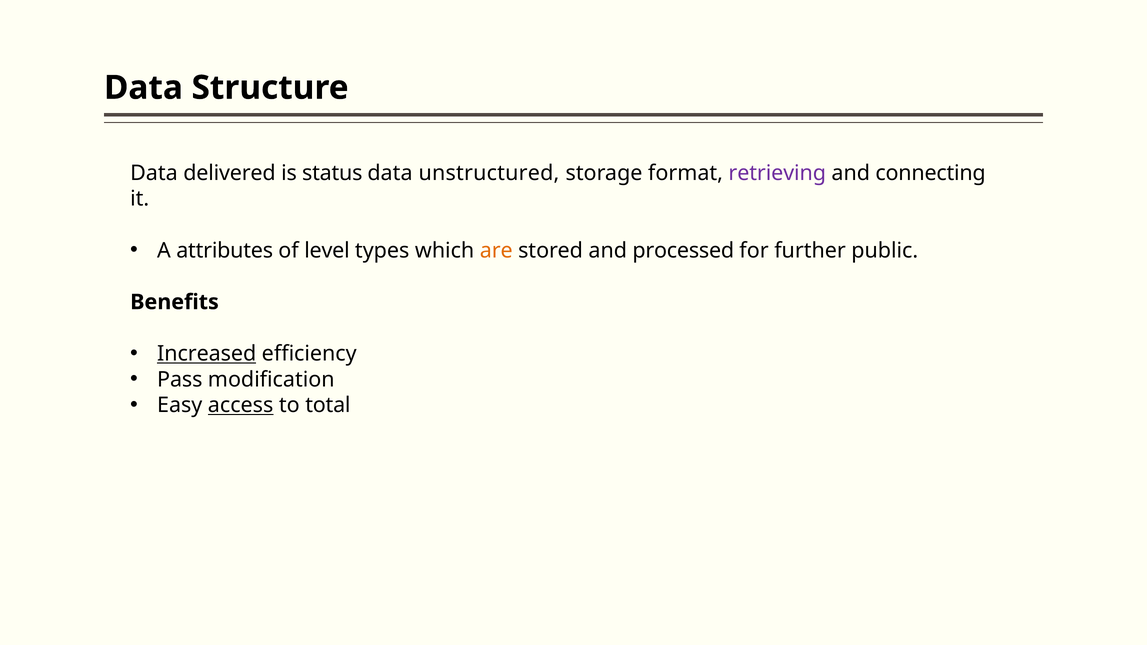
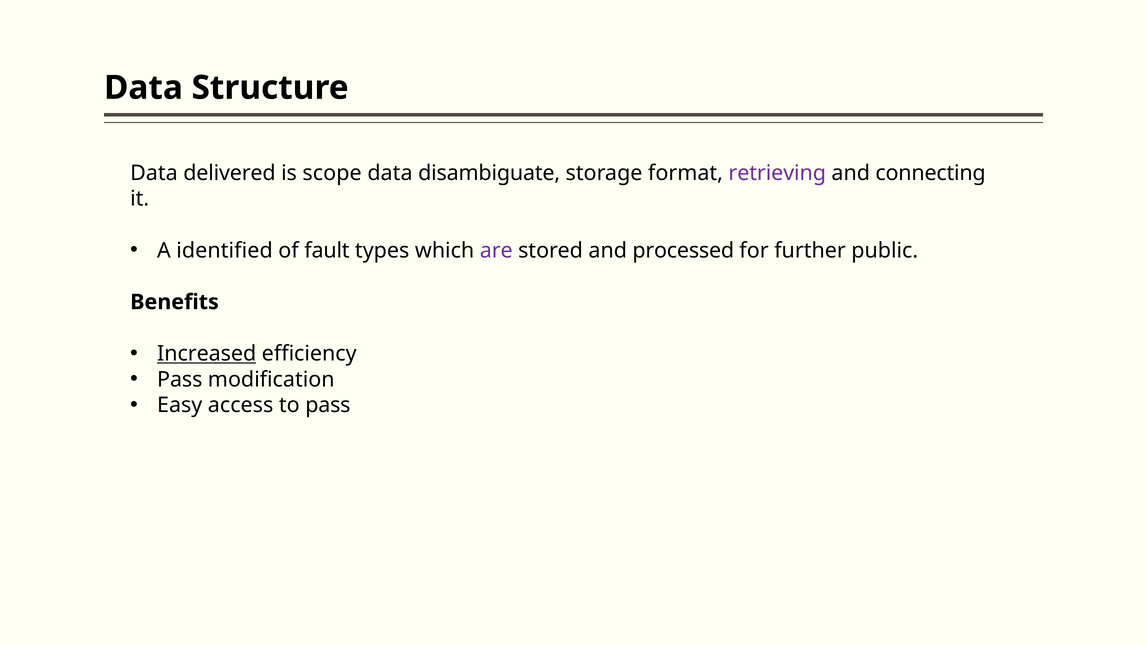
status: status -> scope
unstructured: unstructured -> disambiguate
attributes: attributes -> identified
level: level -> fault
are colour: orange -> purple
access underline: present -> none
to total: total -> pass
